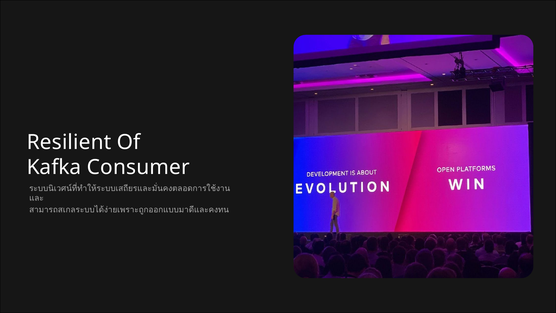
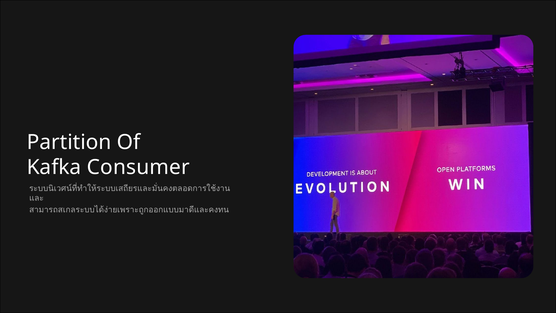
Resilient: Resilient -> Partition
